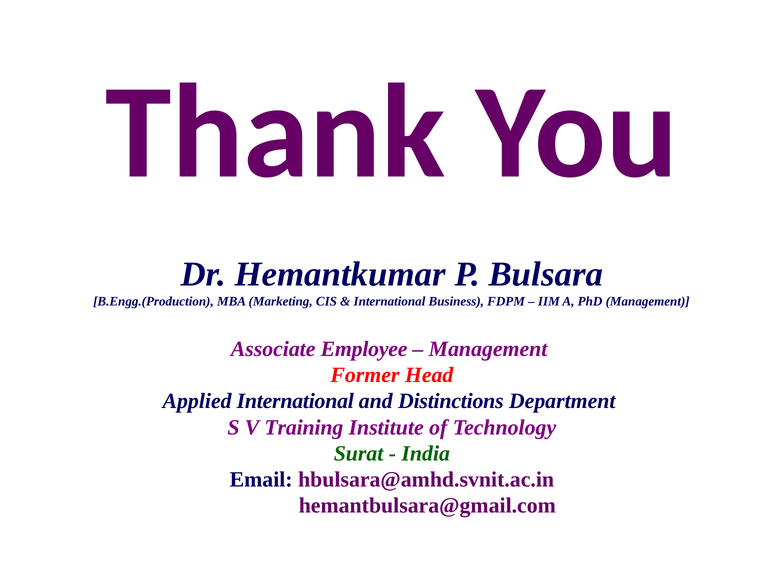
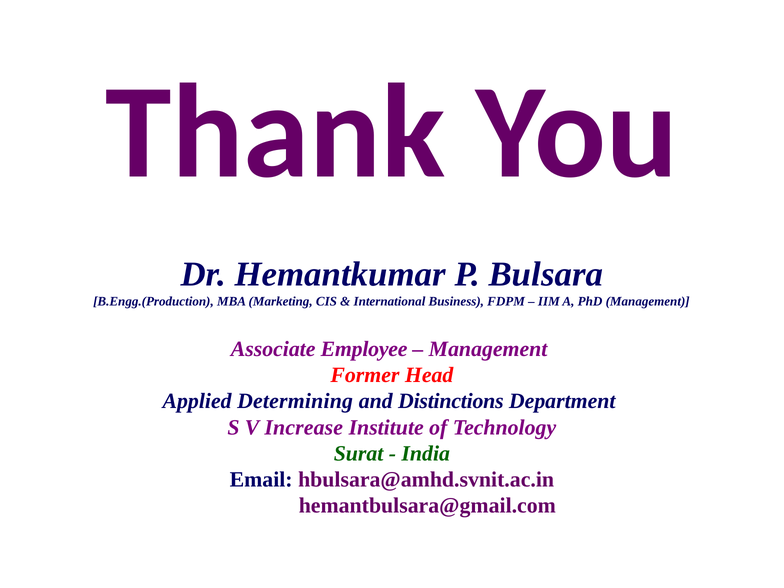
Applied International: International -> Determining
Training: Training -> Increase
